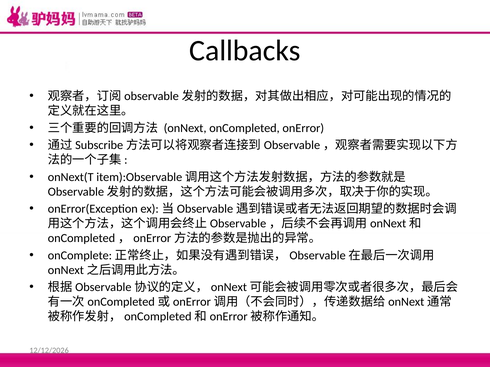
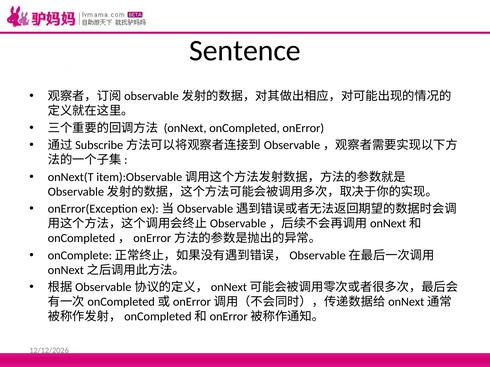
Callbacks: Callbacks -> Sentence
